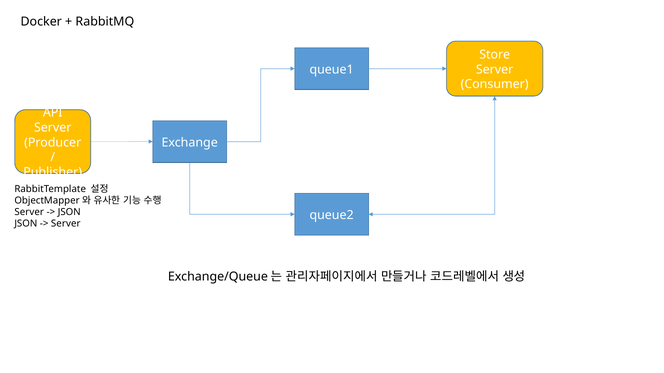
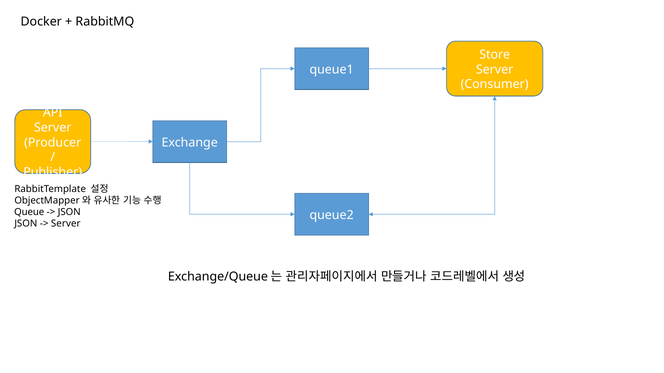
Server at (29, 212): Server -> Queue
